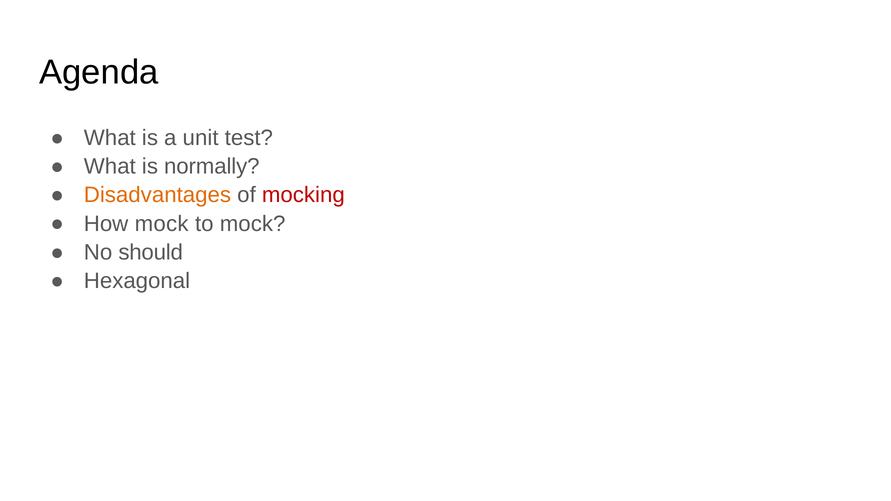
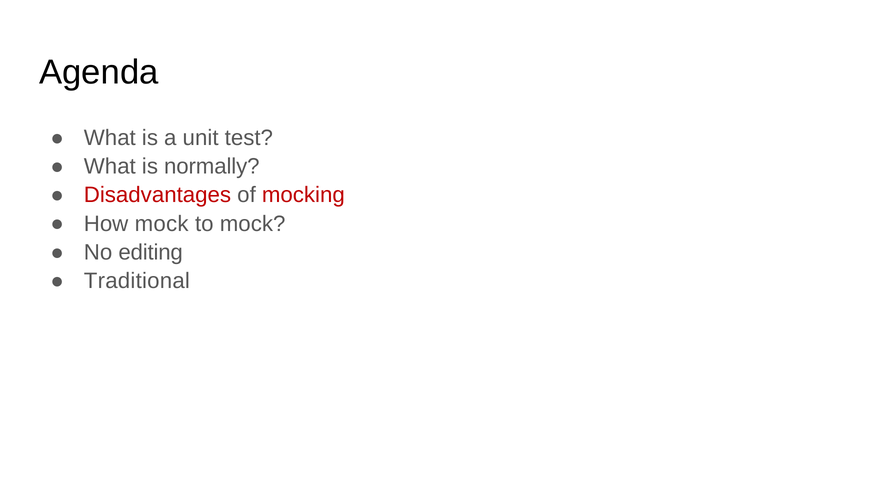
Disadvantages colour: orange -> red
should: should -> editing
Hexagonal: Hexagonal -> Traditional
